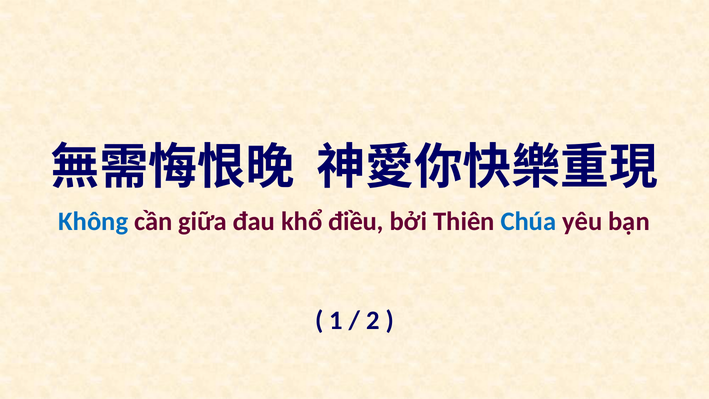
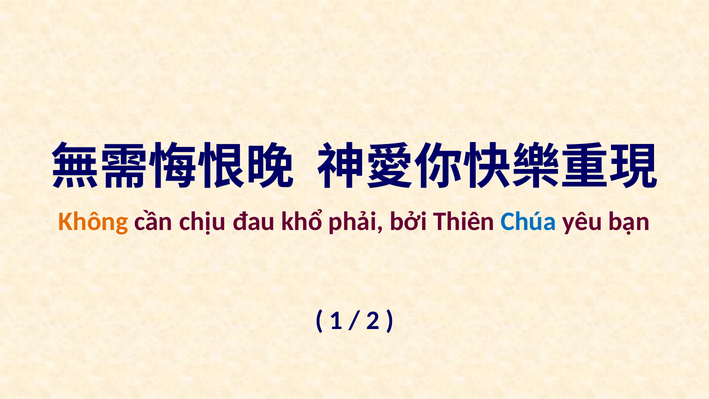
Không colour: blue -> orange
giữa: giữa -> chịu
điều: điều -> phải
